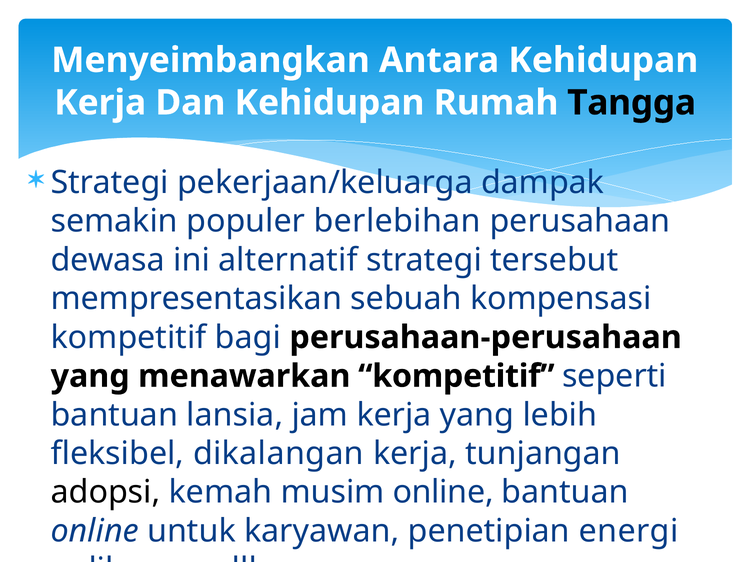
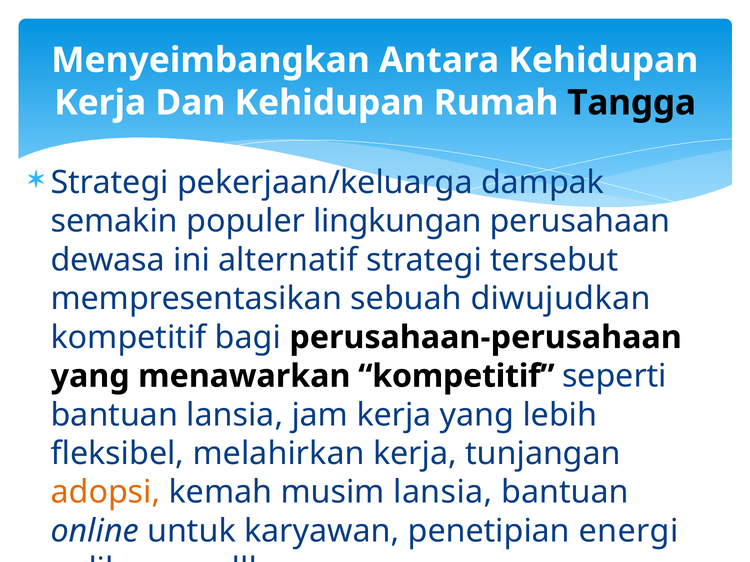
berlebihan: berlebihan -> lingkungan
kompensasi: kompensasi -> diwujudkan
dikalangan: dikalangan -> melahirkan
adopsi colour: black -> orange
musim online: online -> lansia
